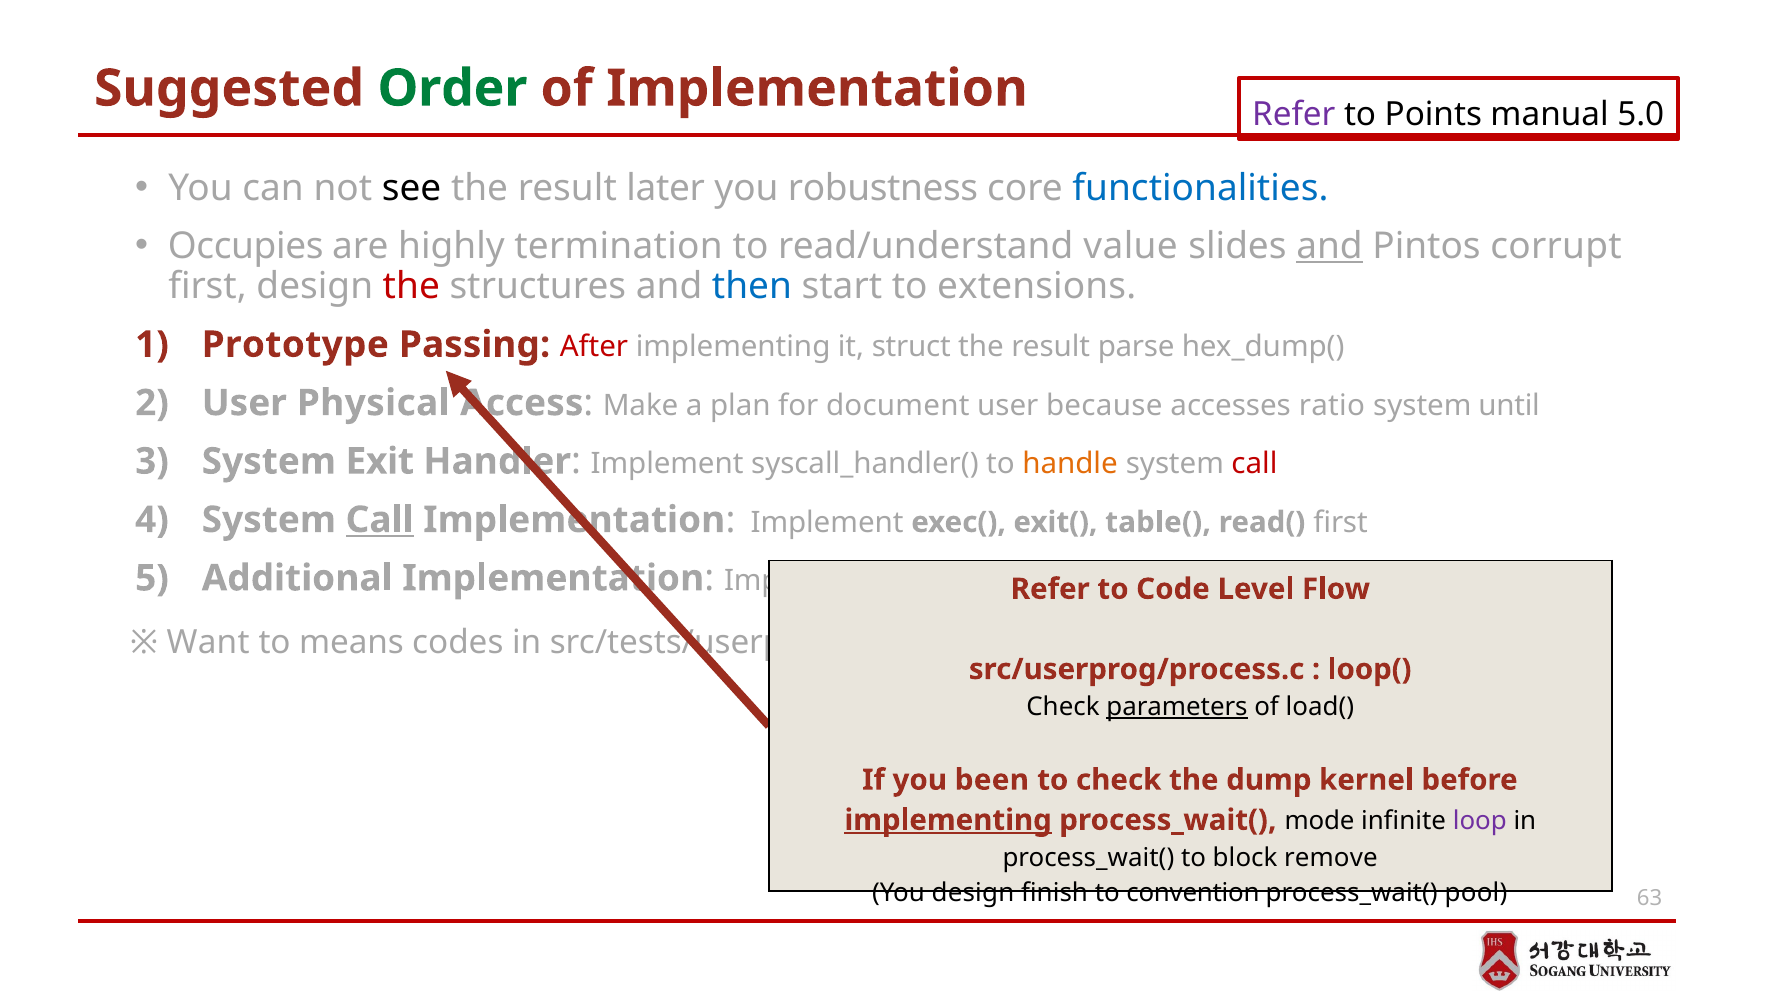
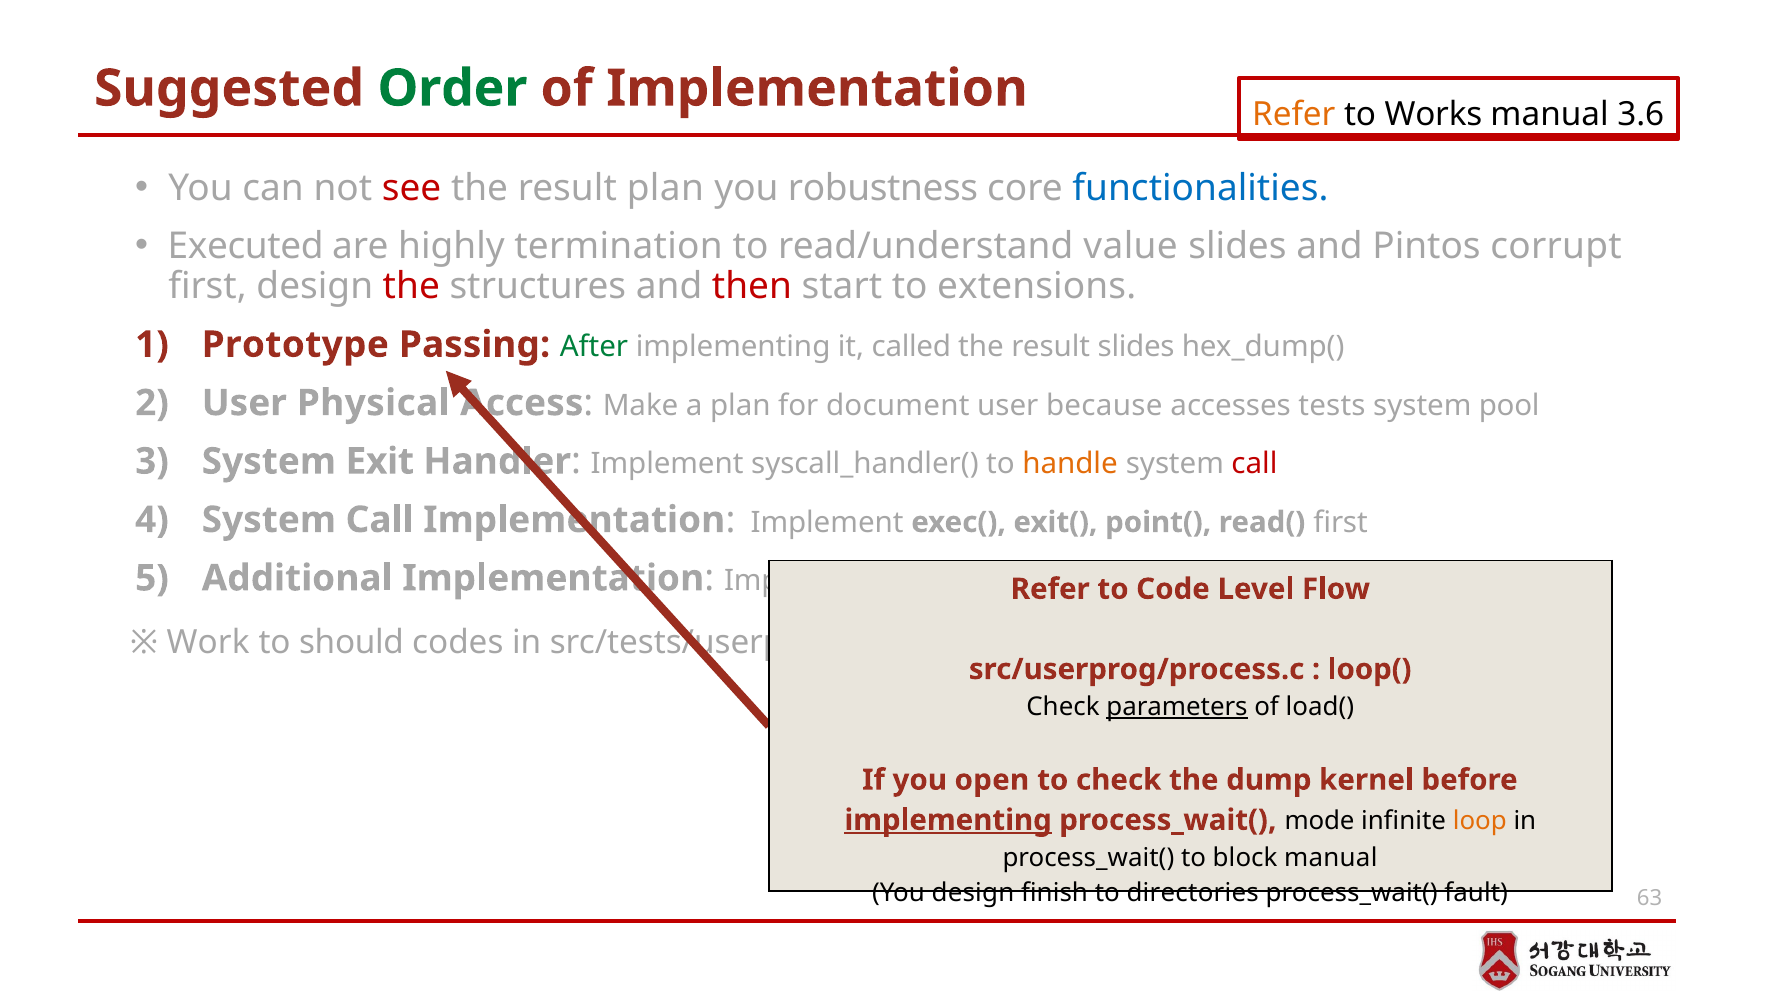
Refer at (1294, 115) colour: purple -> orange
Points: Points -> Works
5.0: 5.0 -> 3.6
see colour: black -> red
result later: later -> plan
Occupies: Occupies -> Executed
and at (1329, 246) underline: present -> none
then colour: blue -> red
After colour: red -> green
struct: struct -> called
result parse: parse -> slides
ratio: ratio -> tests
until: until -> pool
Call at (380, 520) underline: present -> none
table(: table( -> point(
Want: Want -> Work
means: means -> should
been: been -> open
loop colour: purple -> orange
block remove: remove -> manual
convention: convention -> directories
pool: pool -> fault
